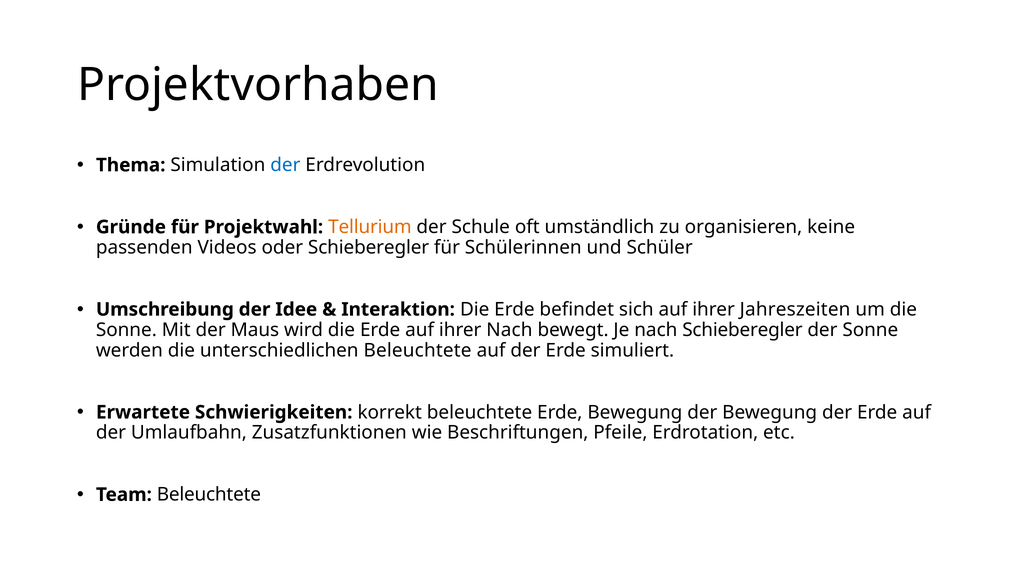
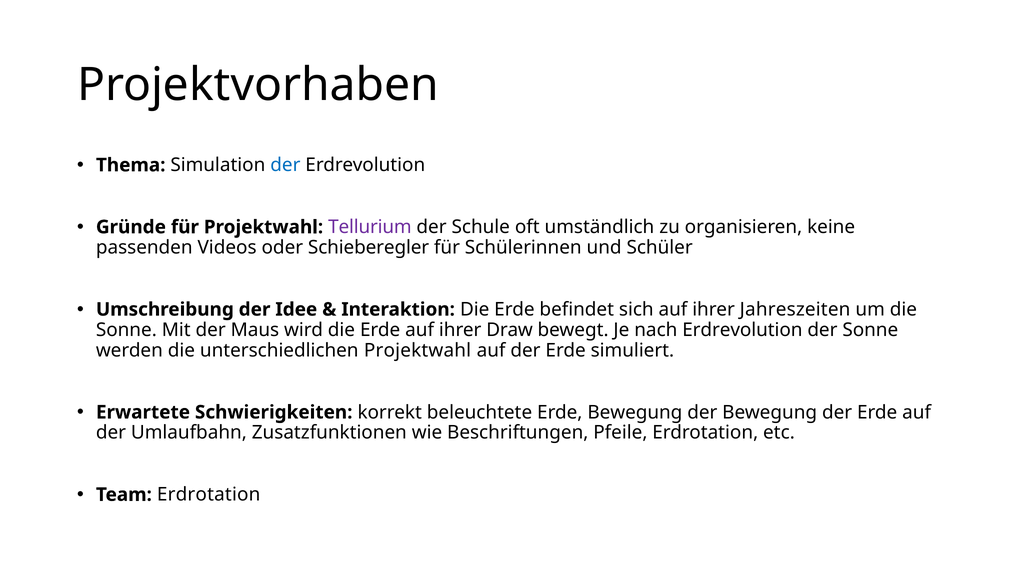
Tellurium colour: orange -> purple
ihrer Nach: Nach -> Draw
nach Schieberegler: Schieberegler -> Erdrevolution
unterschiedlichen Beleuchtete: Beleuchtete -> Projektwahl
Team Beleuchtete: Beleuchtete -> Erdrotation
